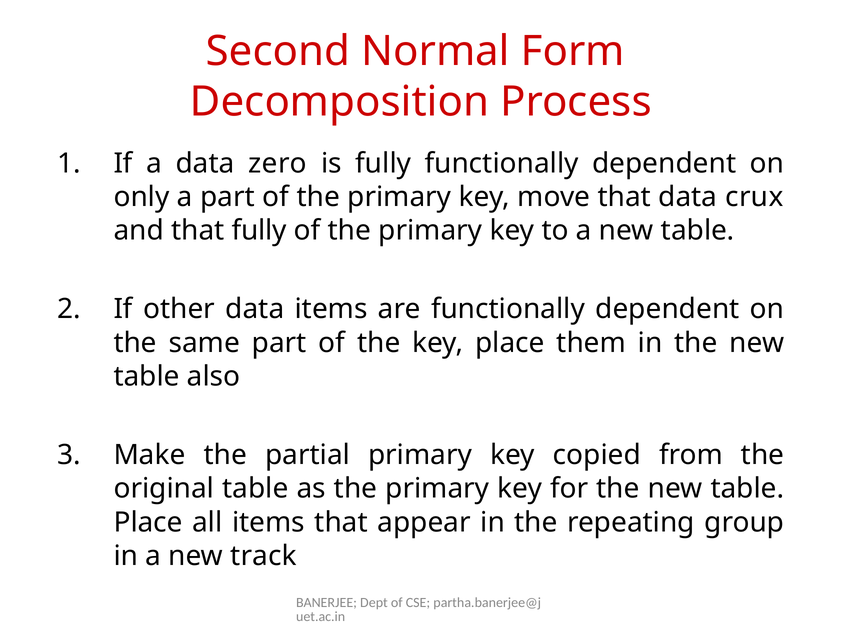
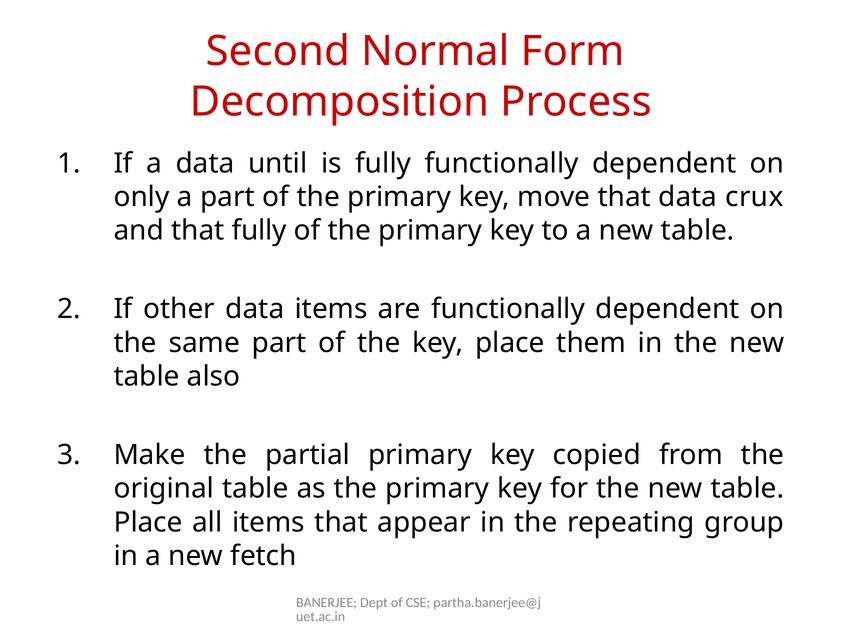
zero: zero -> until
track: track -> fetch
